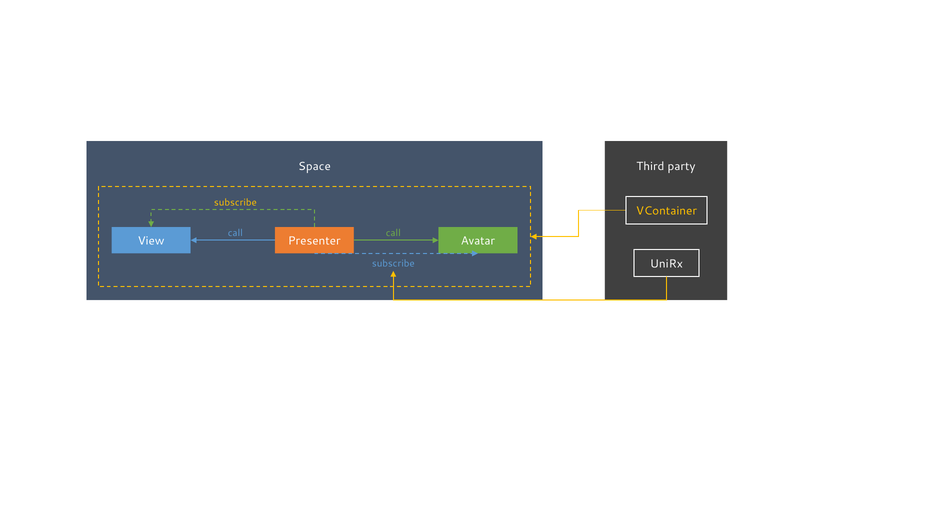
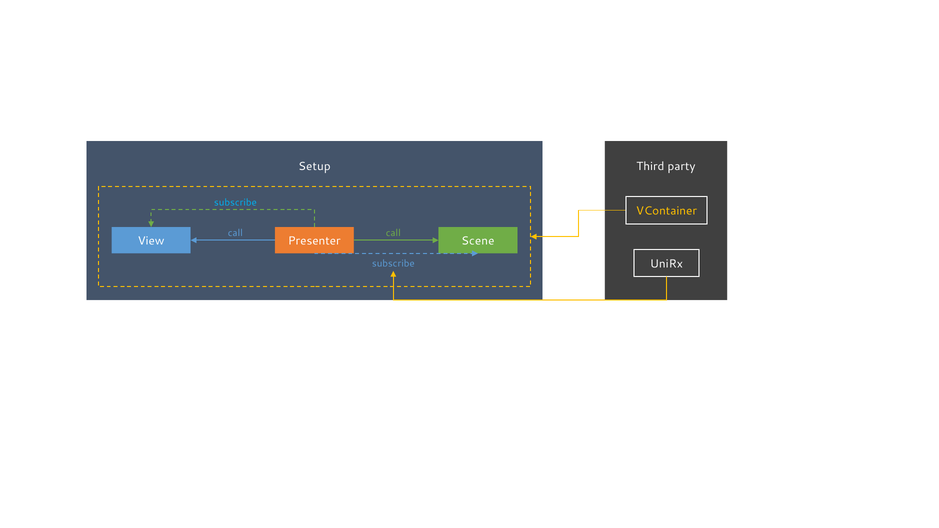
Space: Space -> Setup
subscribe at (235, 203) colour: yellow -> light blue
Avatar: Avatar -> Scene
